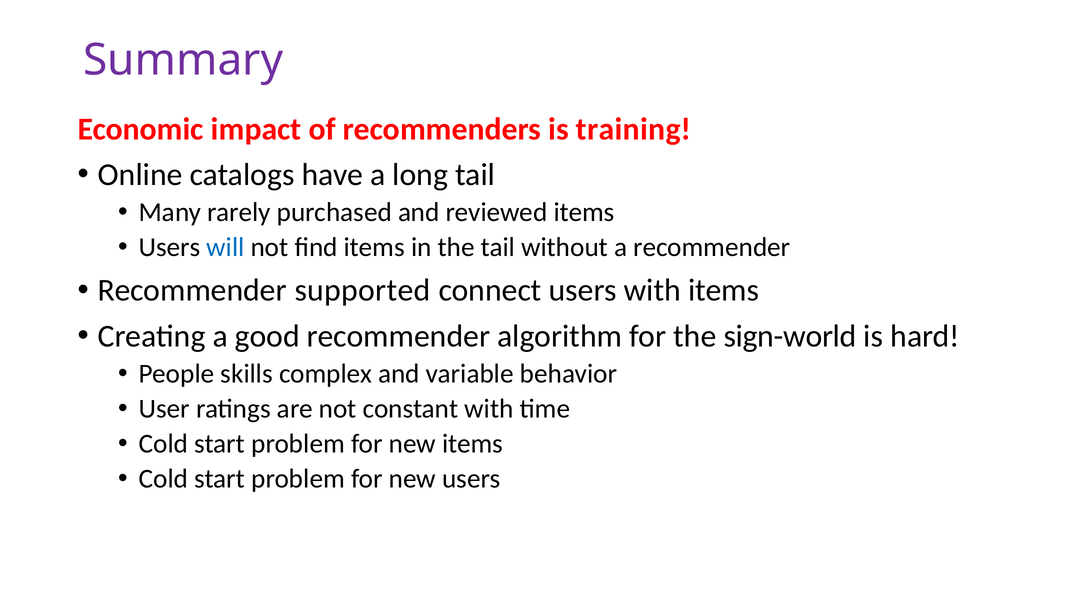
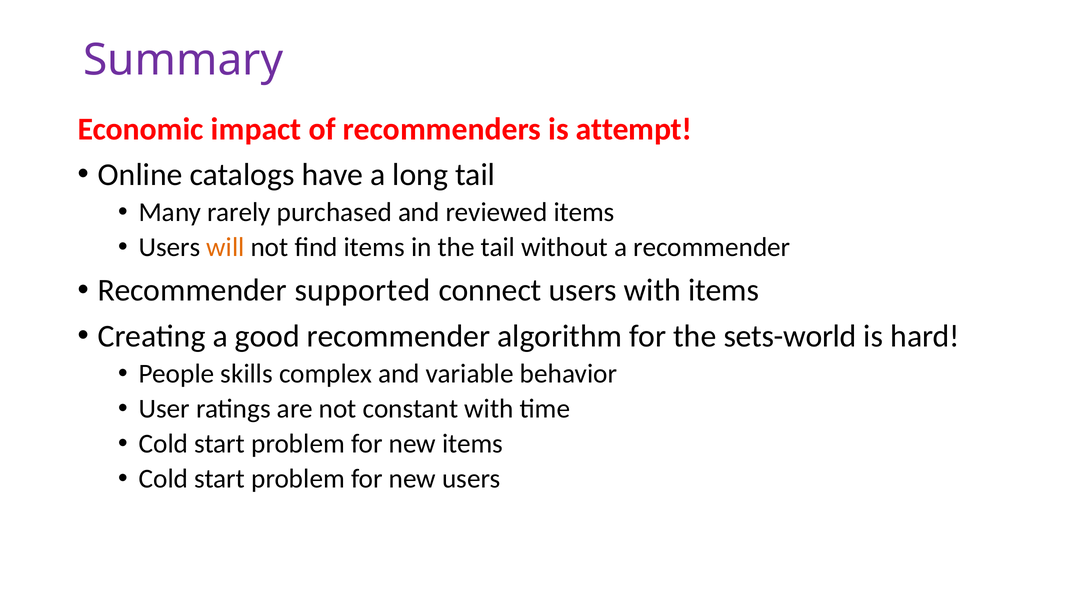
training: training -> attempt
will colour: blue -> orange
sign-world: sign-world -> sets-world
